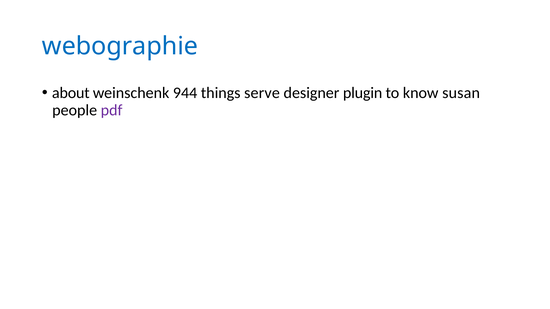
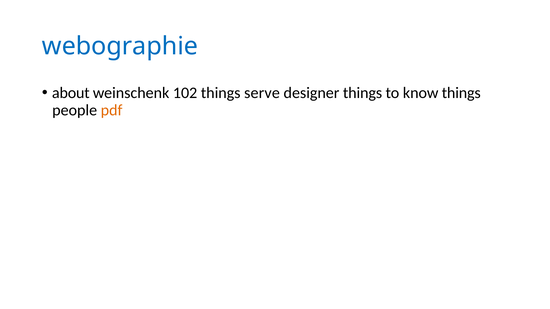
944: 944 -> 102
designer plugin: plugin -> things
know susan: susan -> things
pdf colour: purple -> orange
